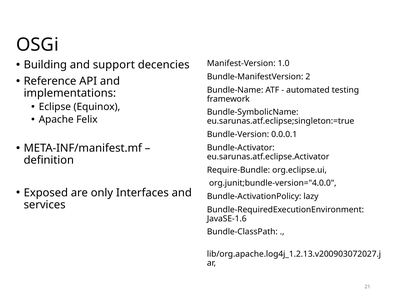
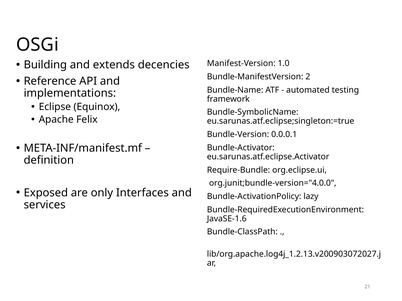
support: support -> extends
